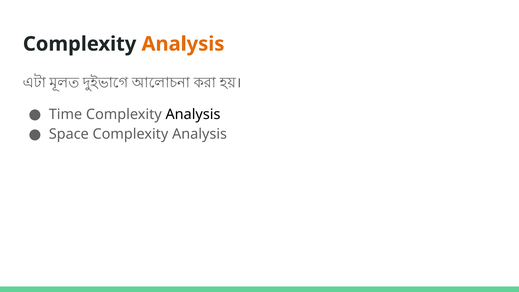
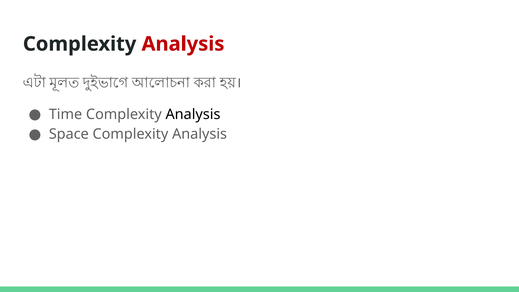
Analysis at (183, 44) colour: orange -> red
